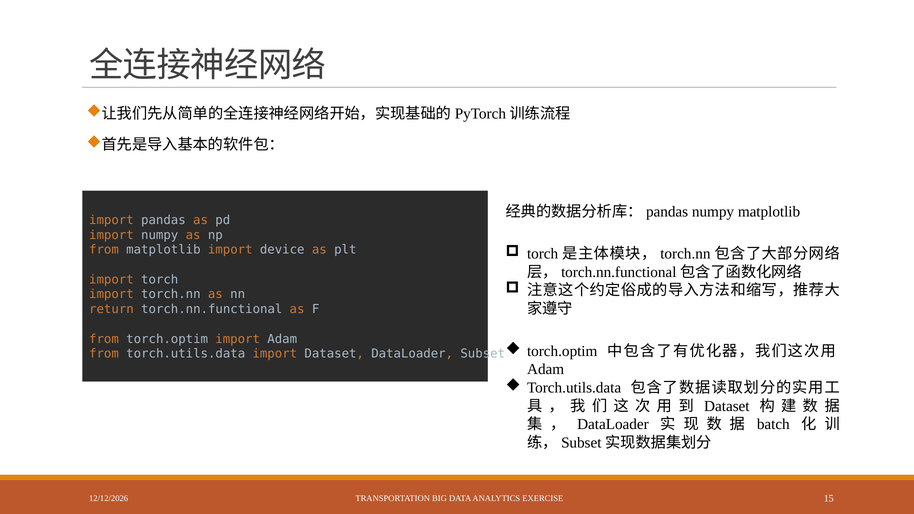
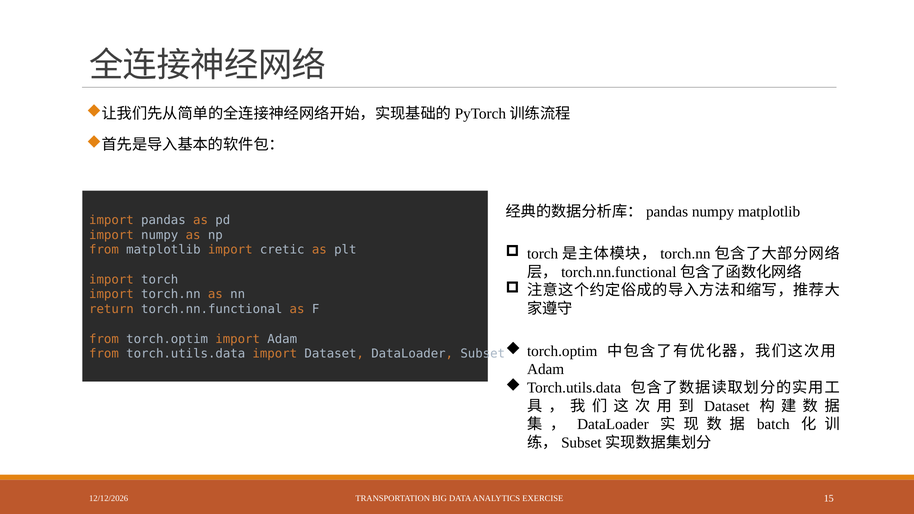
device: device -> cretic
